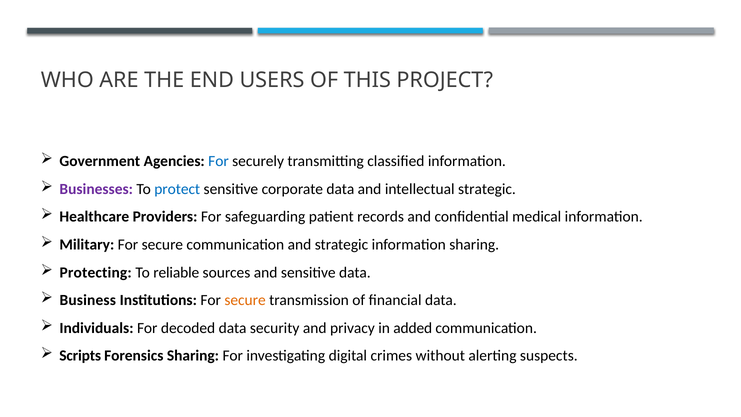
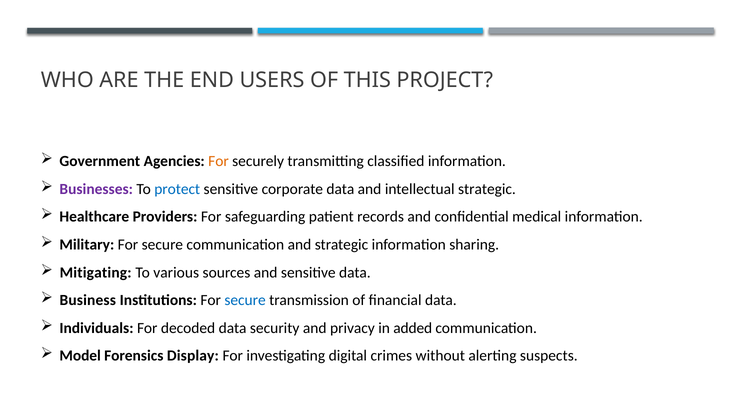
For at (218, 161) colour: blue -> orange
Protecting: Protecting -> Mitigating
reliable: reliable -> various
secure at (245, 300) colour: orange -> blue
Scripts: Scripts -> Model
Forensics Sharing: Sharing -> Display
